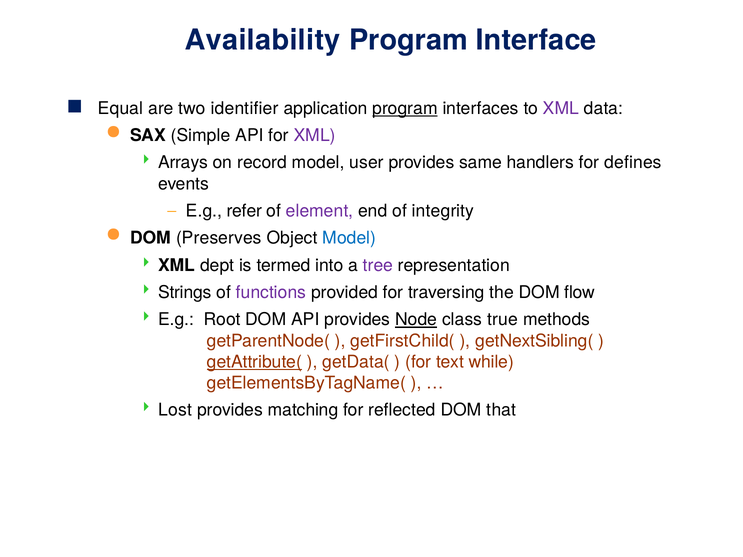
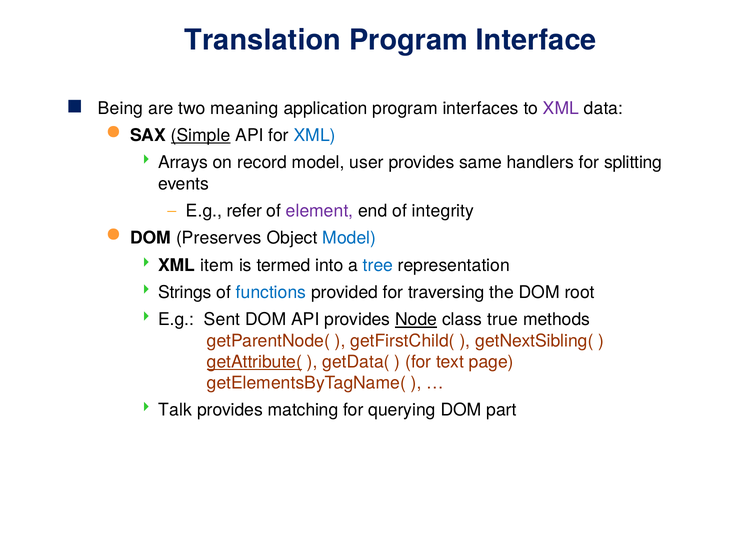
Availability: Availability -> Translation
Equal: Equal -> Being
identifier: identifier -> meaning
program at (405, 108) underline: present -> none
Simple underline: none -> present
XML at (315, 136) colour: purple -> blue
defines: defines -> splitting
dept: dept -> item
tree colour: purple -> blue
functions colour: purple -> blue
flow: flow -> root
Root: Root -> Sent
while: while -> page
Lost: Lost -> Talk
reflected: reflected -> querying
that: that -> part
